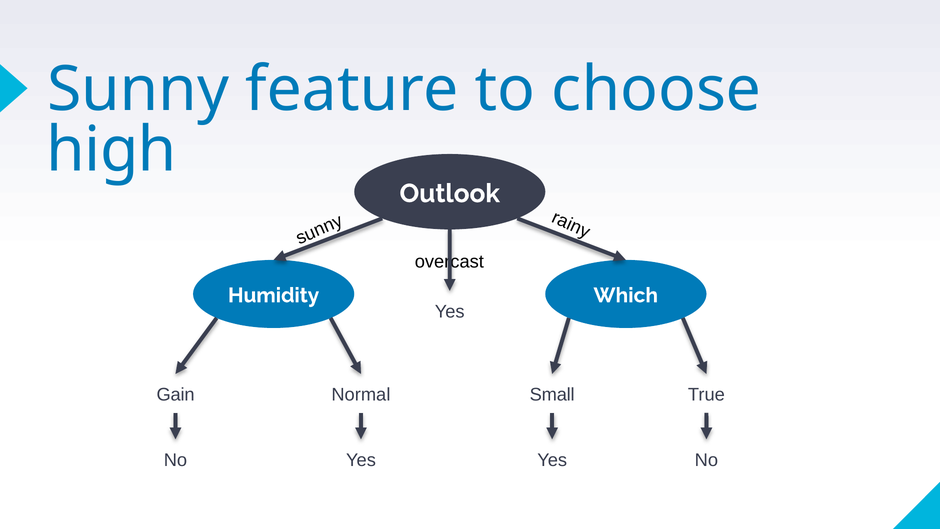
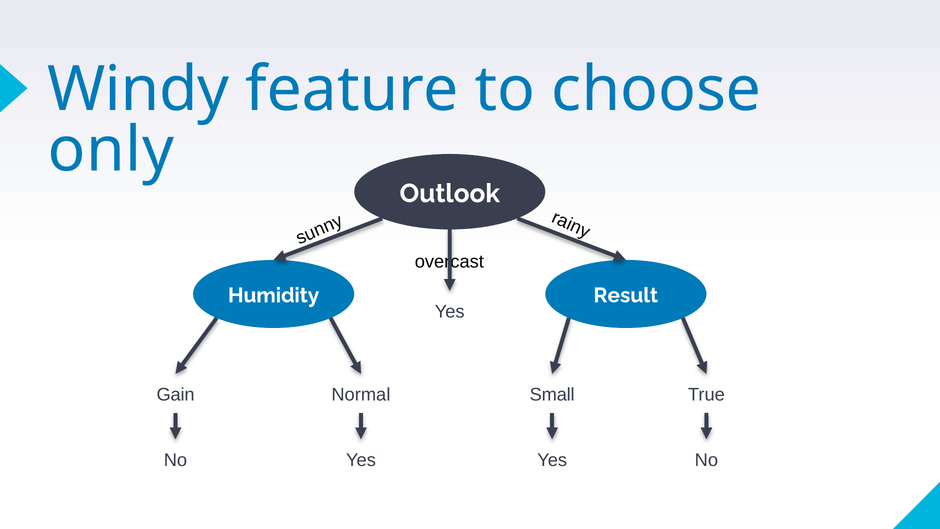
Sunny: Sunny -> Windy
high: high -> only
Which: Which -> Result
